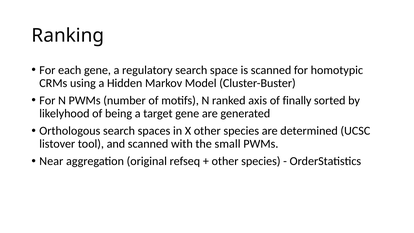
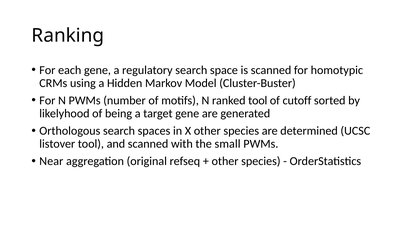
ranked axis: axis -> tool
finally: finally -> cutoff
